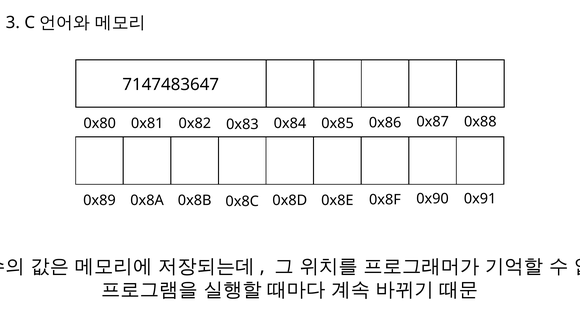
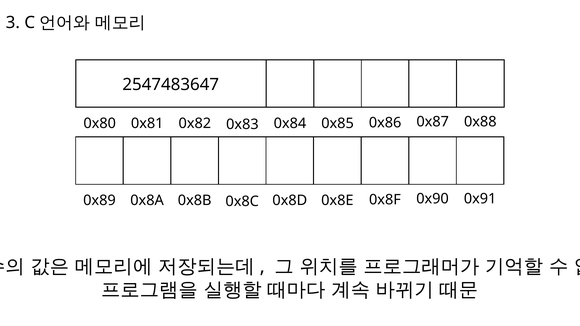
7147483647: 7147483647 -> 2547483647
